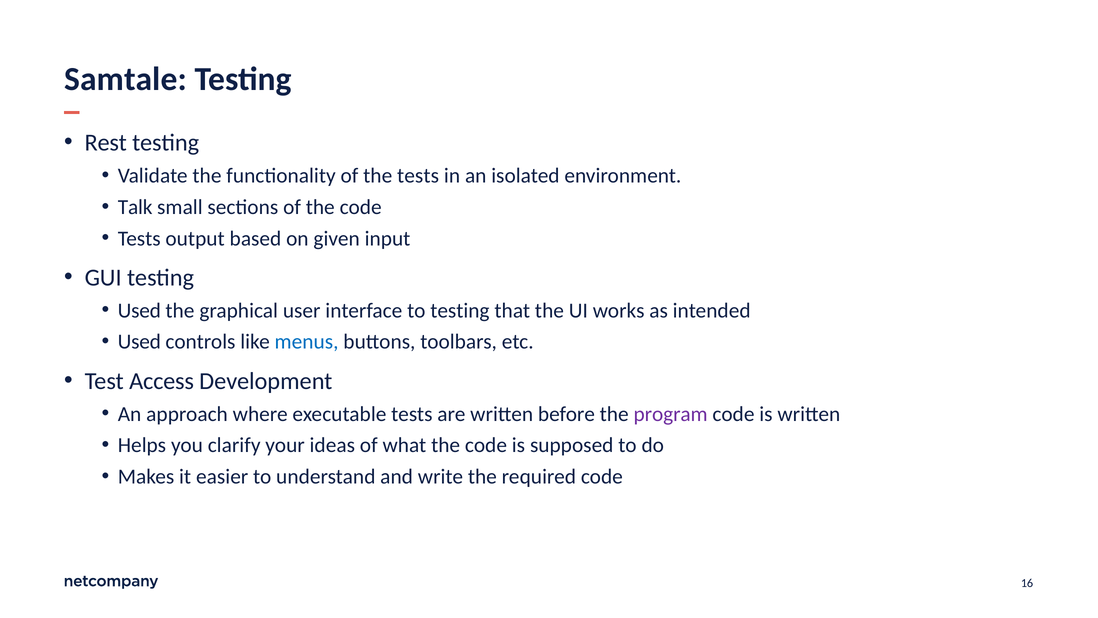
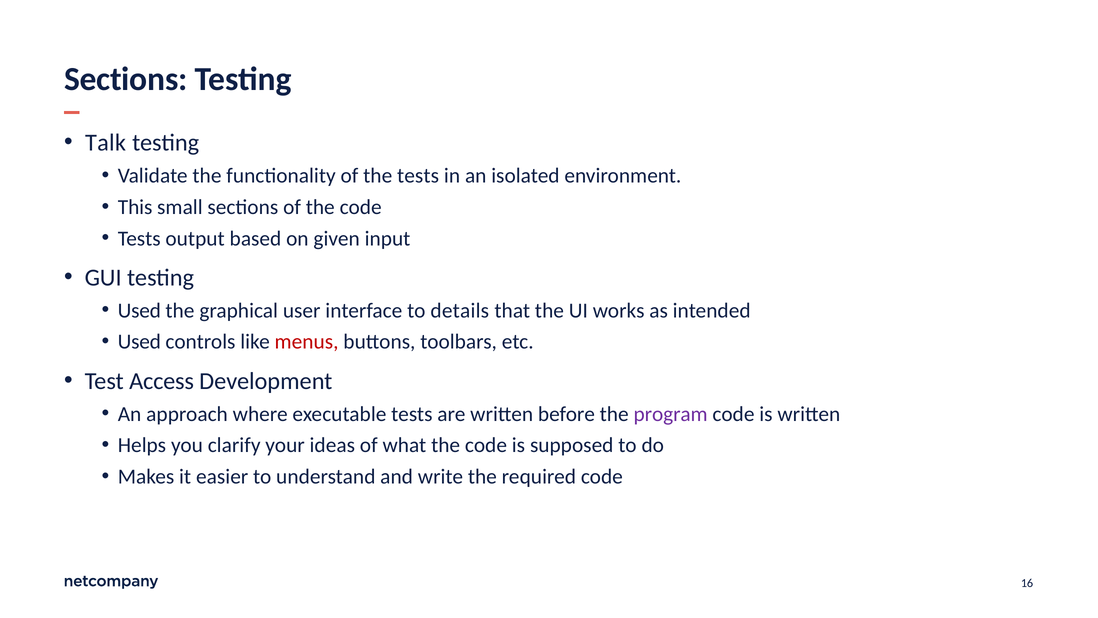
Samtale at (126, 79): Samtale -> Sections
Rest: Rest -> Talk
Talk: Talk -> This
to testing: testing -> details
menus colour: blue -> red
